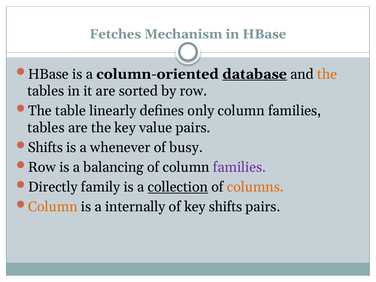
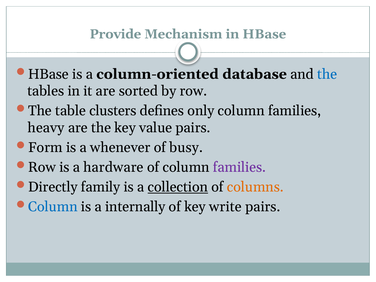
Fetches: Fetches -> Provide
database underline: present -> none
the at (327, 74) colour: orange -> blue
linearly: linearly -> clusters
tables at (46, 128): tables -> heavy
Shifts at (45, 147): Shifts -> Form
balancing: balancing -> hardware
Column at (53, 207) colour: orange -> blue
key shifts: shifts -> write
